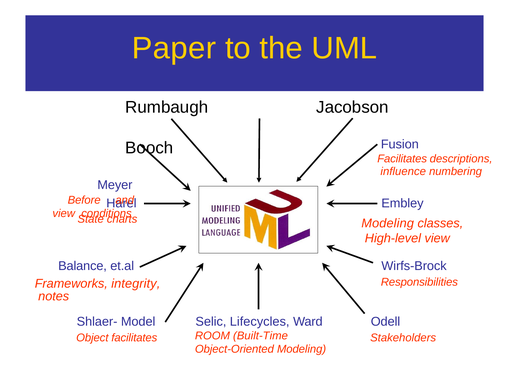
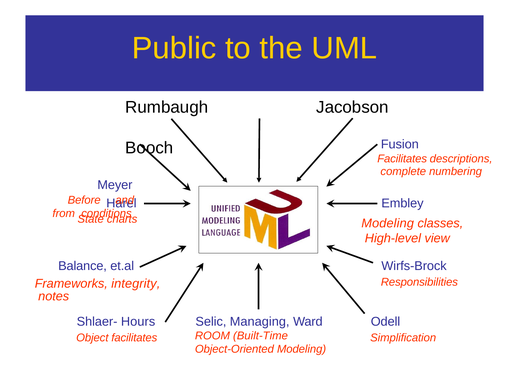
Paper: Paper -> Public
influence: influence -> complete
view at (64, 214): view -> from
Model: Model -> Hours
Lifecycles: Lifecycles -> Managing
Stakeholders: Stakeholders -> Simplification
